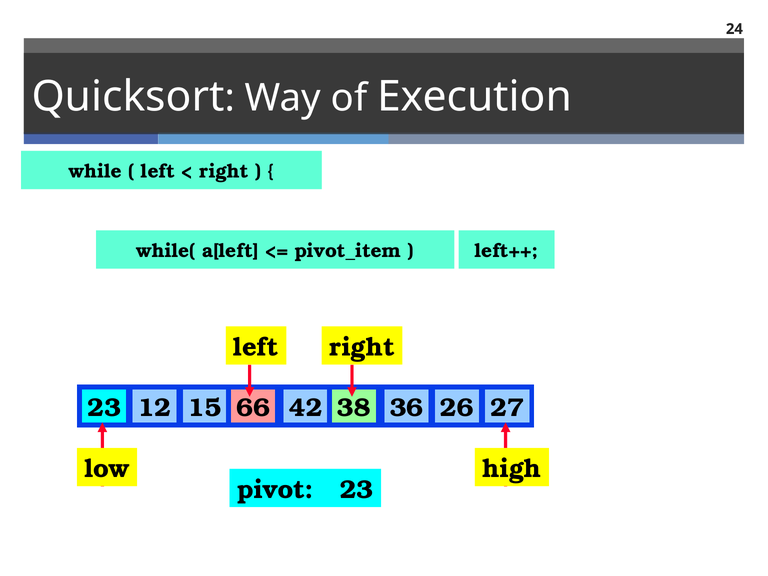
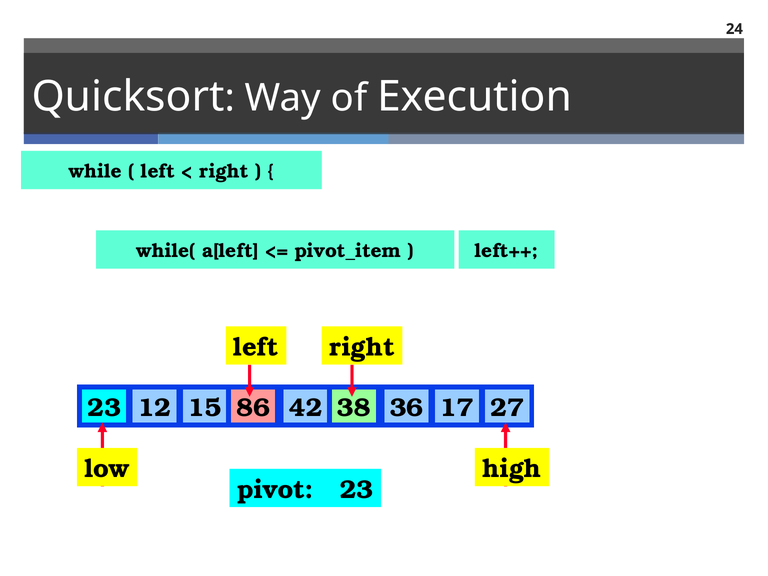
66: 66 -> 86
26: 26 -> 17
